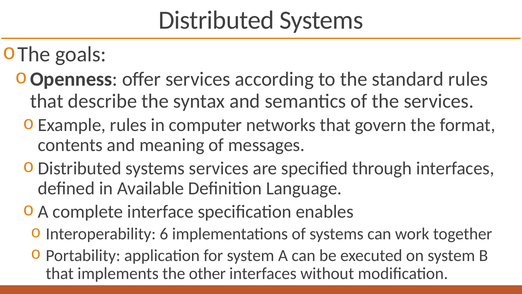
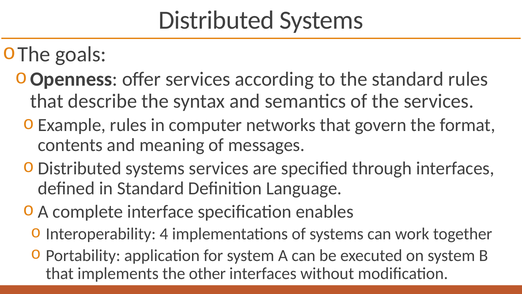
in Available: Available -> Standard
6: 6 -> 4
